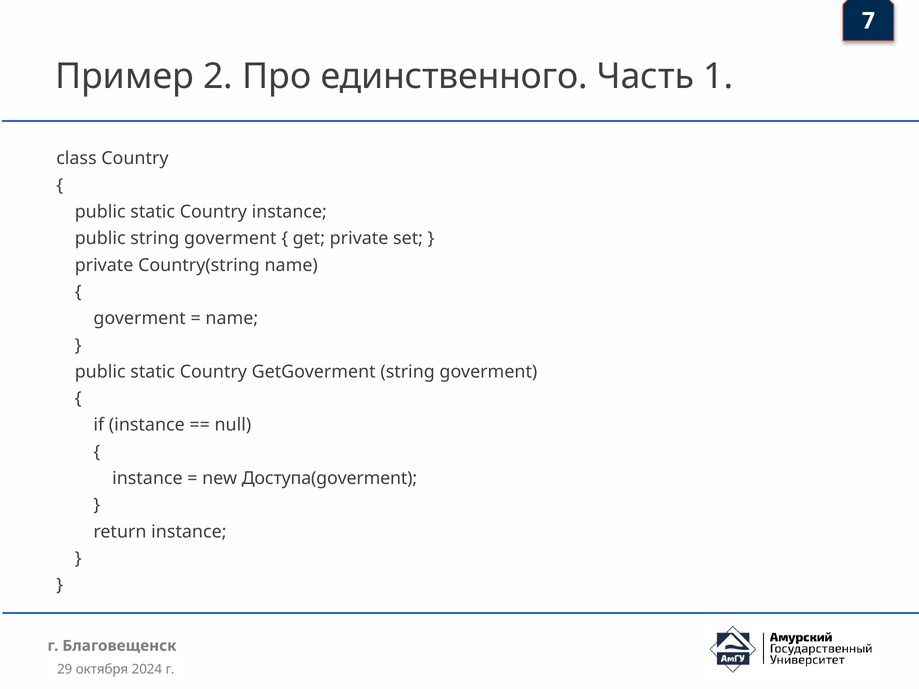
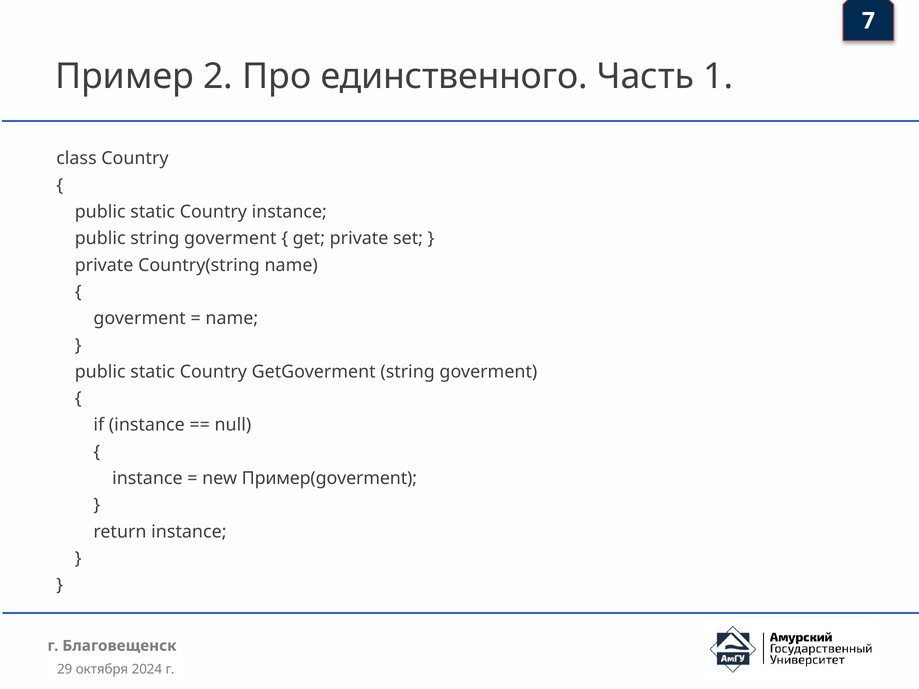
Доступа(goverment: Доступа(goverment -> Пример(goverment
